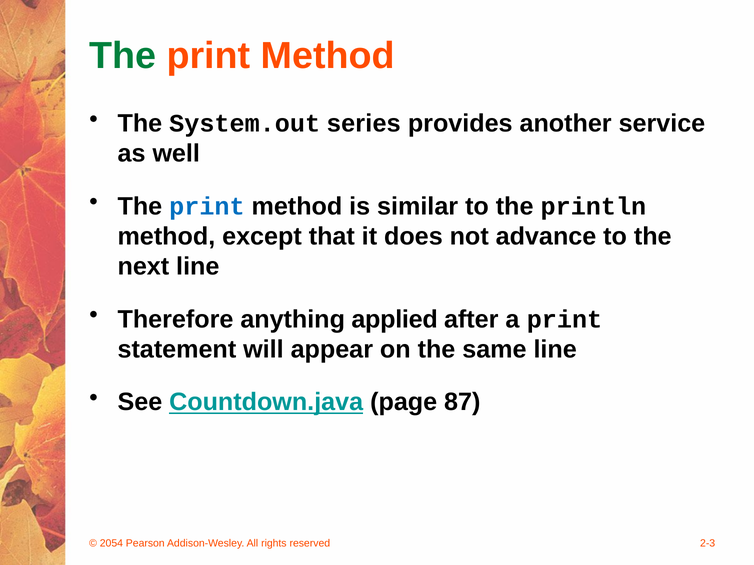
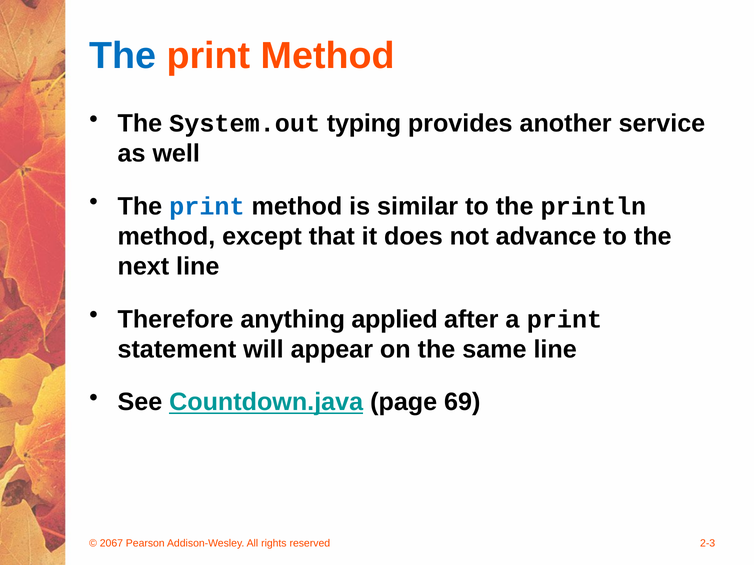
The at (123, 56) colour: green -> blue
series: series -> typing
87: 87 -> 69
2054: 2054 -> 2067
